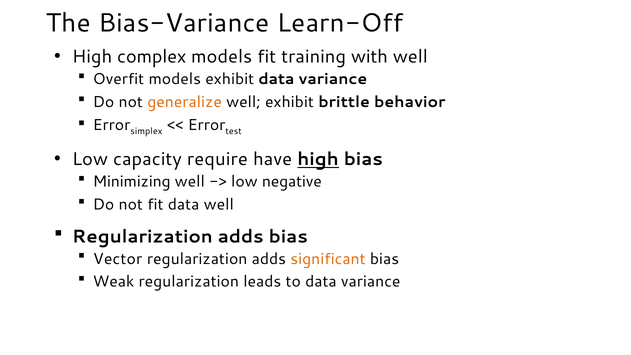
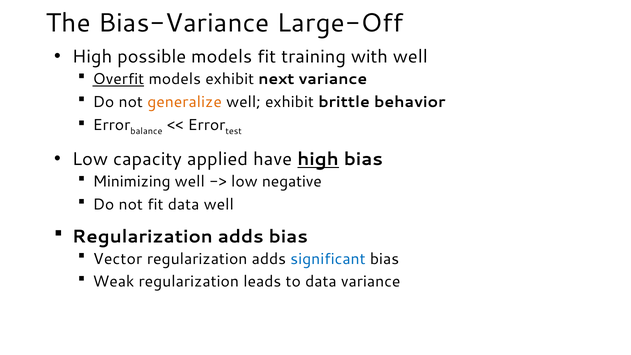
Learn-Off: Learn-Off -> Large-Off
complex: complex -> possible
Overfit underline: none -> present
exhibit data: data -> next
simplex: simplex -> balance
require: require -> applied
significant colour: orange -> blue
